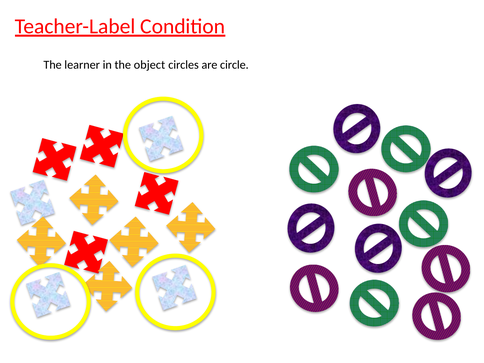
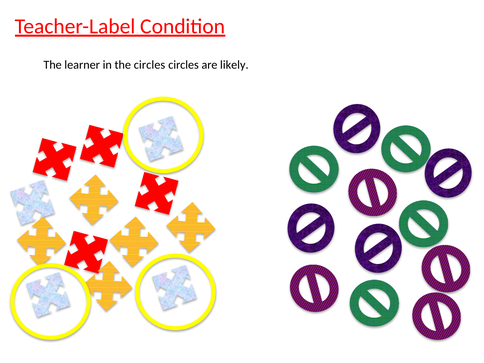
the object: object -> circles
circle: circle -> likely
